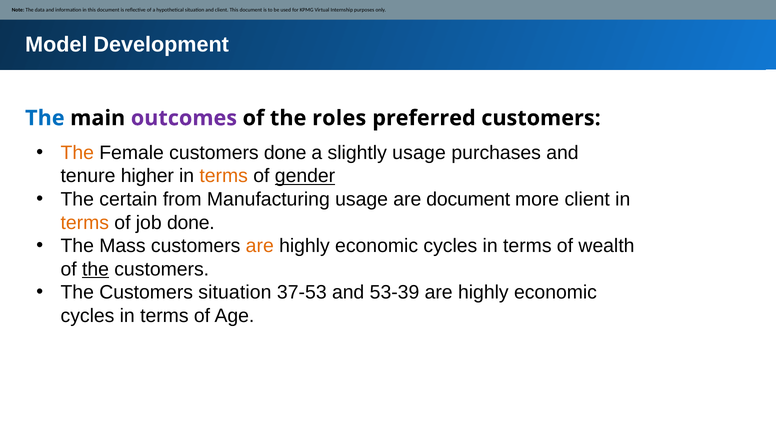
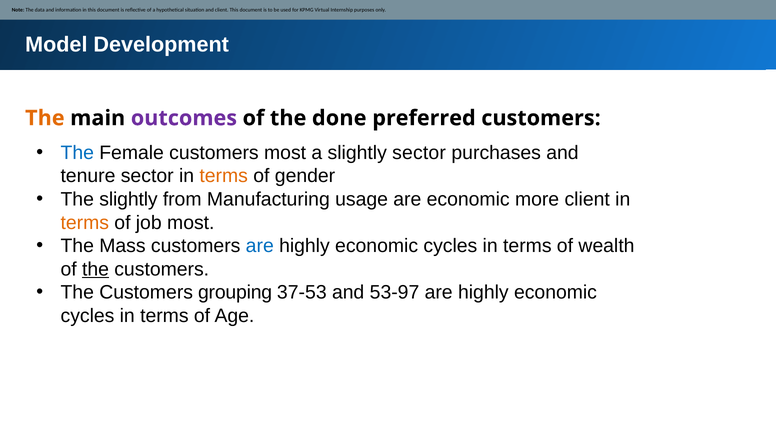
The at (45, 118) colour: blue -> orange
roles: roles -> done
The at (77, 153) colour: orange -> blue
customers done: done -> most
slightly usage: usage -> sector
tenure higher: higher -> sector
gender underline: present -> none
The certain: certain -> slightly
are document: document -> economic
job done: done -> most
are at (260, 246) colour: orange -> blue
Customers situation: situation -> grouping
53-39: 53-39 -> 53-97
